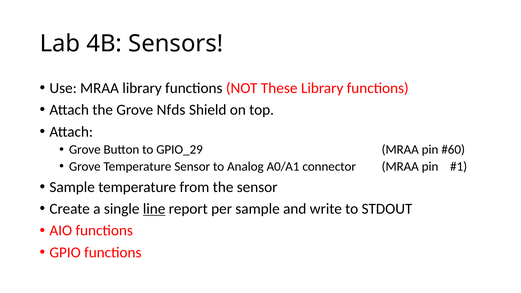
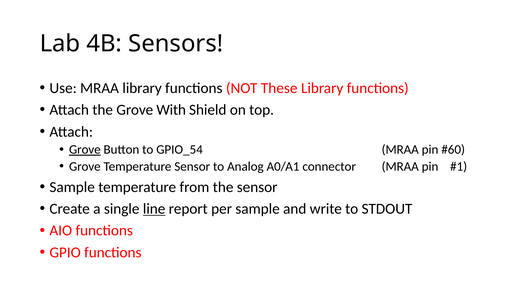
Nfds: Nfds -> With
Grove at (85, 150) underline: none -> present
GPIO_29: GPIO_29 -> GPIO_54
